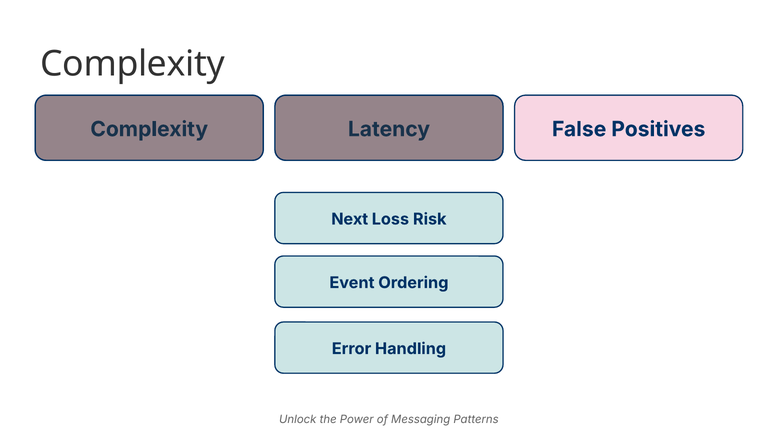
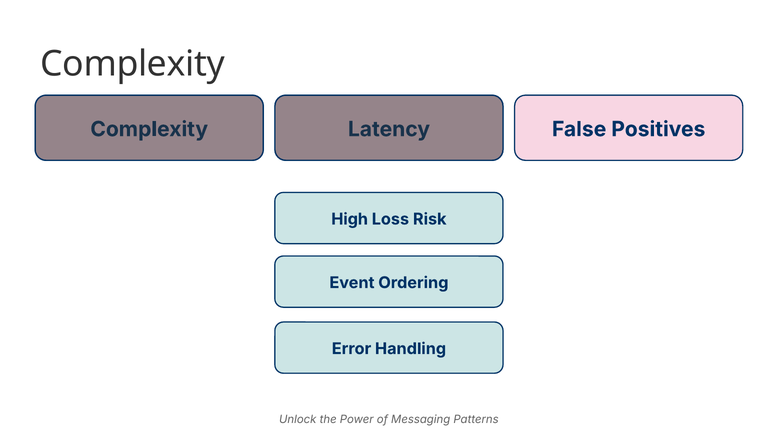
Next: Next -> High
